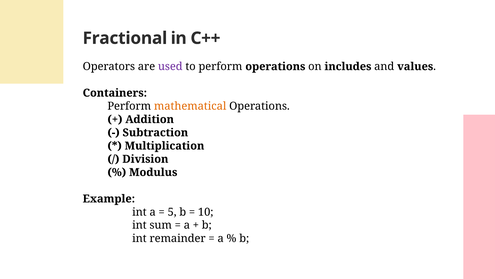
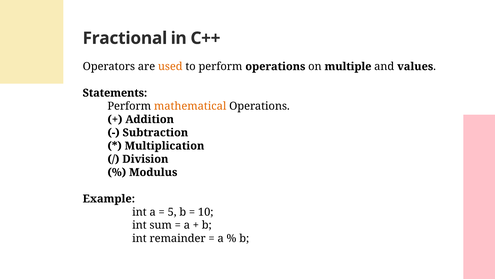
used colour: purple -> orange
includes: includes -> multiple
Containers: Containers -> Statements
